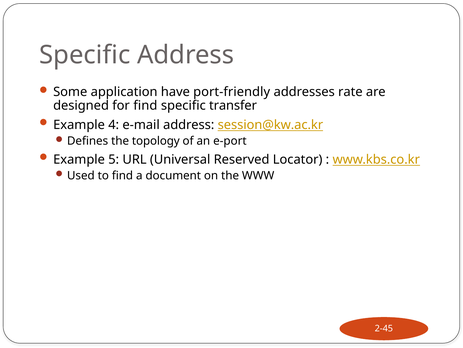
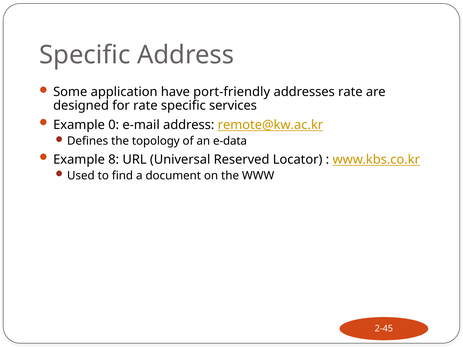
for find: find -> rate
transfer: transfer -> services
4: 4 -> 0
session@kw.ac.kr: session@kw.ac.kr -> remote@kw.ac.kr
e-port: e-port -> e-data
5: 5 -> 8
